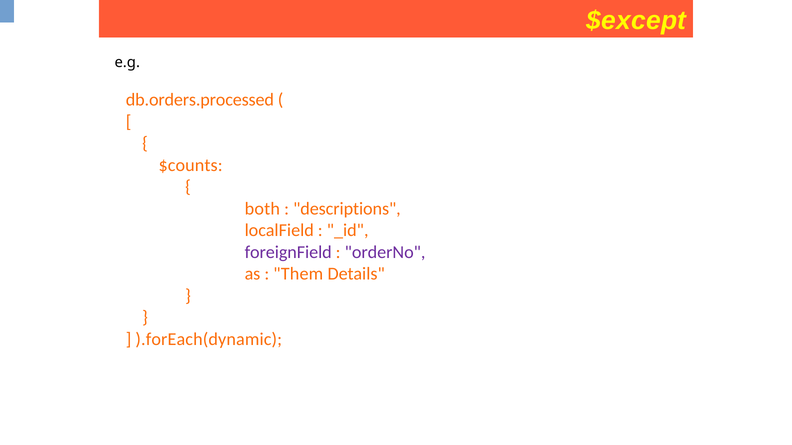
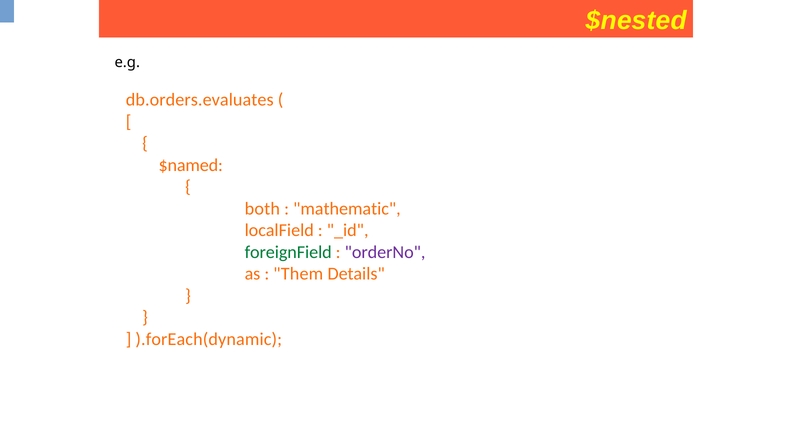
$except: $except -> $nested
db.orders.processed: db.orders.processed -> db.orders.evaluates
$counts: $counts -> $named
descriptions: descriptions -> mathematic
foreignField colour: purple -> green
